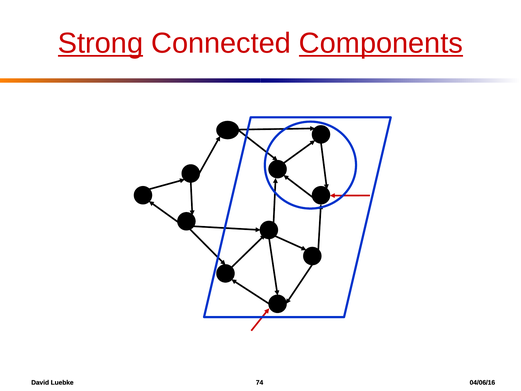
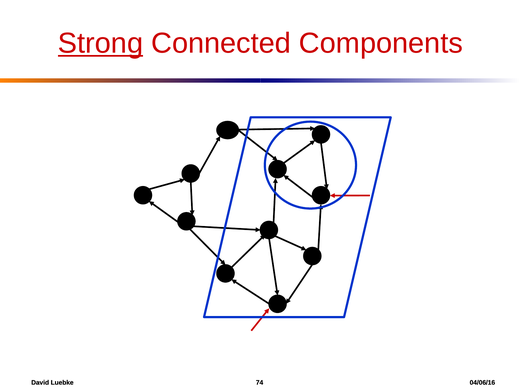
Components underline: present -> none
